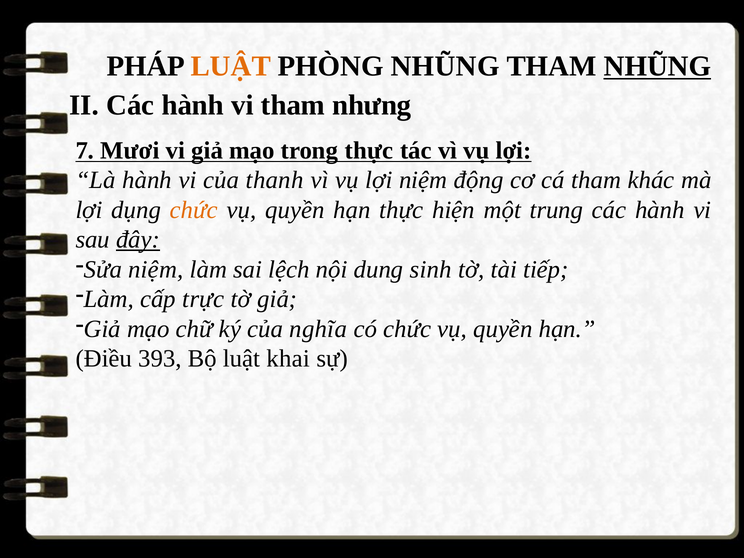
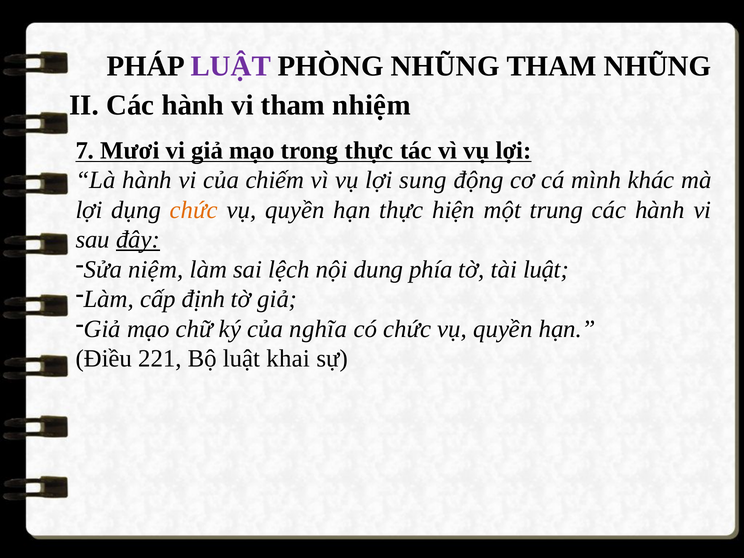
LUẬT at (231, 66) colour: orange -> purple
NHŨNG at (657, 66) underline: present -> none
nhưng: nhưng -> nhiệm
thanh: thanh -> chiếm
lợi niệm: niệm -> sung
cá tham: tham -> mình
sinh: sinh -> phía
tài tiếp: tiếp -> luật
trực: trực -> định
393: 393 -> 221
